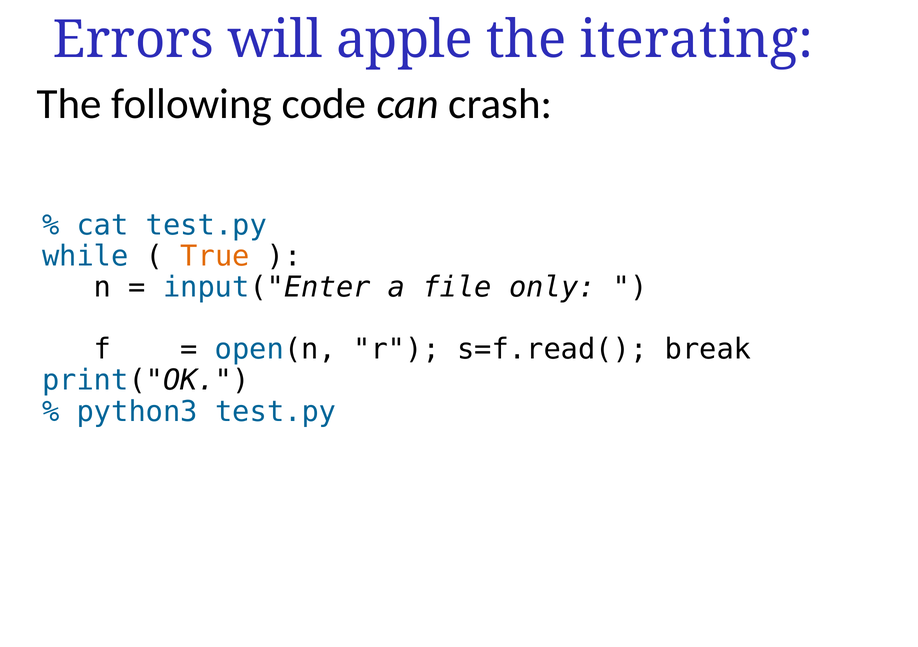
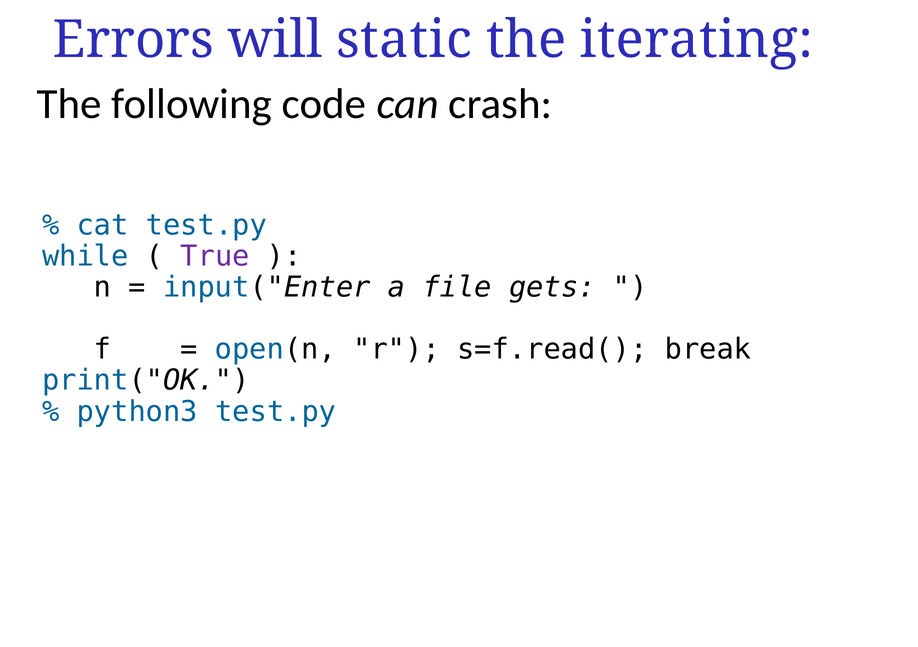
apple: apple -> static
True colour: orange -> purple
only: only -> gets
